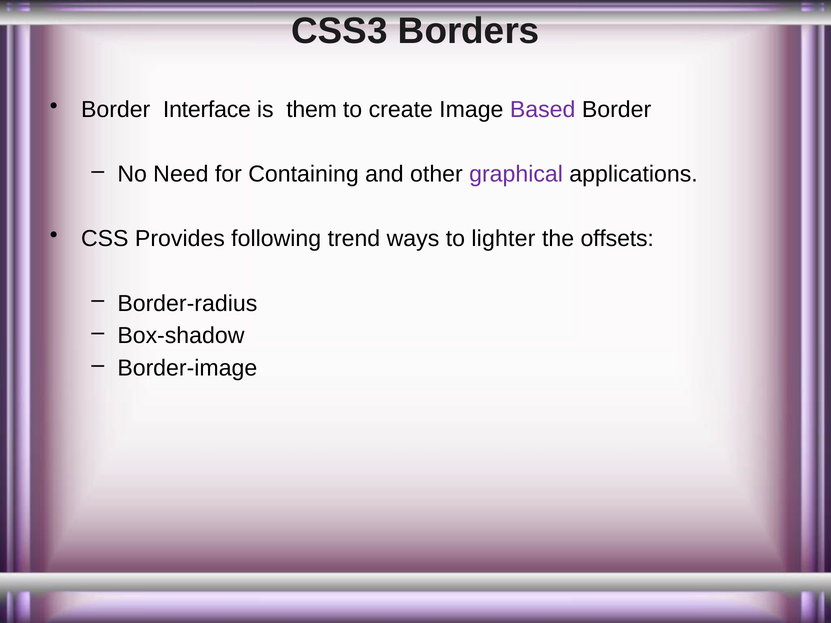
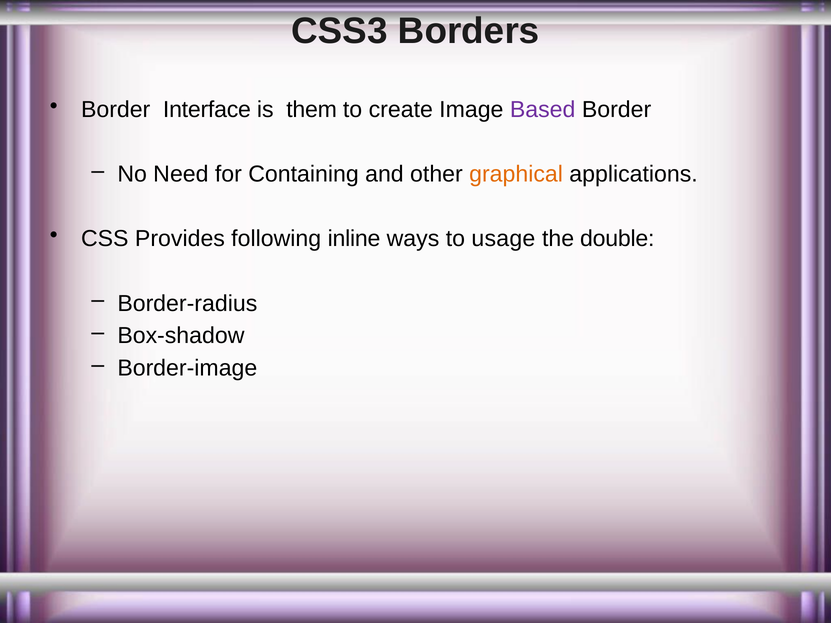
graphical colour: purple -> orange
trend: trend -> inline
lighter: lighter -> usage
offsets: offsets -> double
